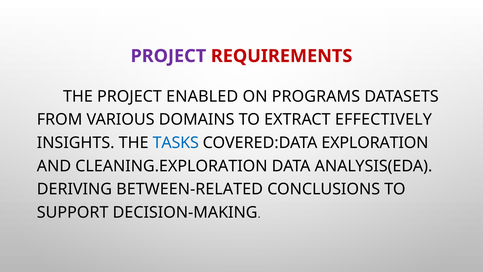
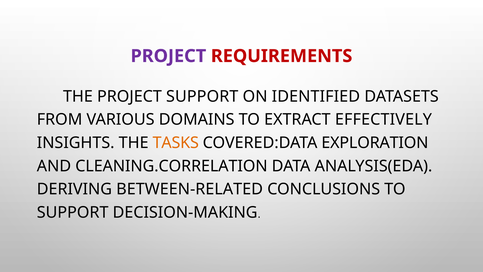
PROJECT ENABLED: ENABLED -> SUPPORT
PROGRAMS: PROGRAMS -> IDENTIFIED
TASKS colour: blue -> orange
CLEANING.EXPLORATION: CLEANING.EXPLORATION -> CLEANING.CORRELATION
